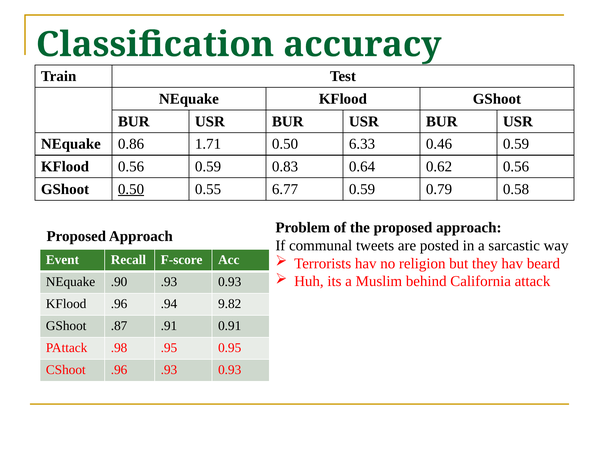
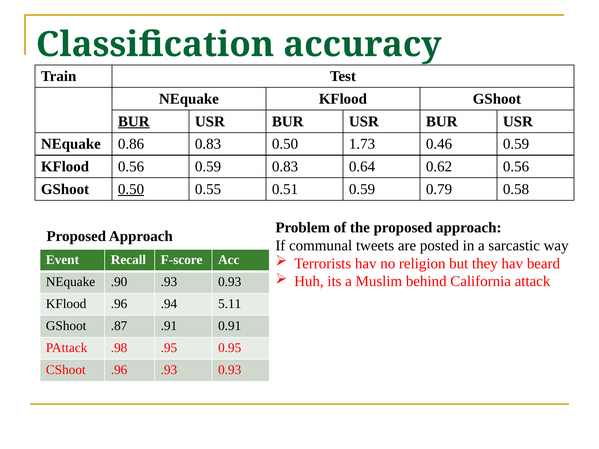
BUR at (134, 122) underline: none -> present
0.86 1.71: 1.71 -> 0.83
6.33: 6.33 -> 1.73
6.77: 6.77 -> 0.51
9.82: 9.82 -> 5.11
